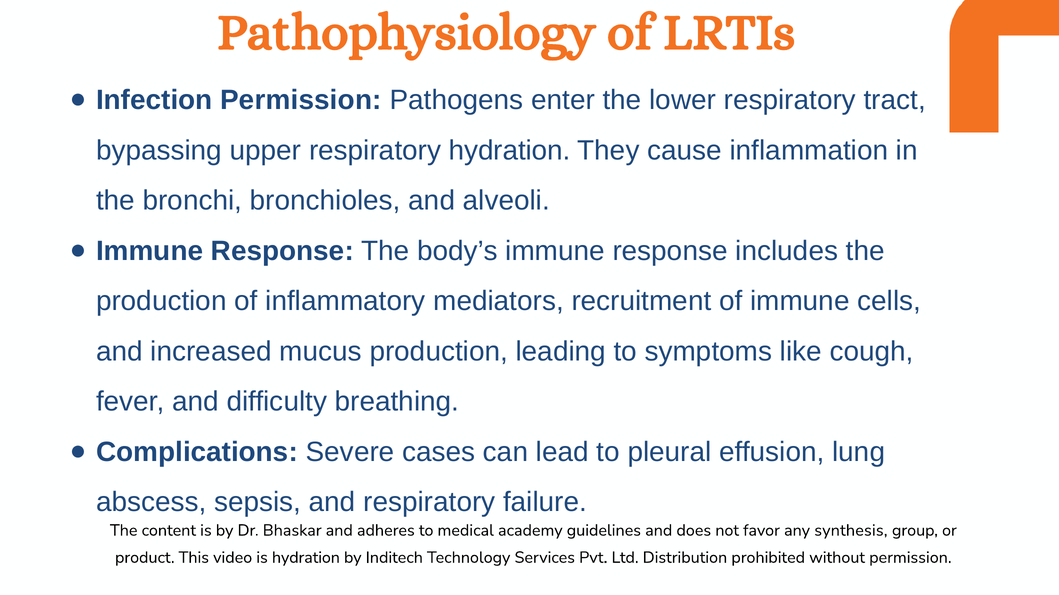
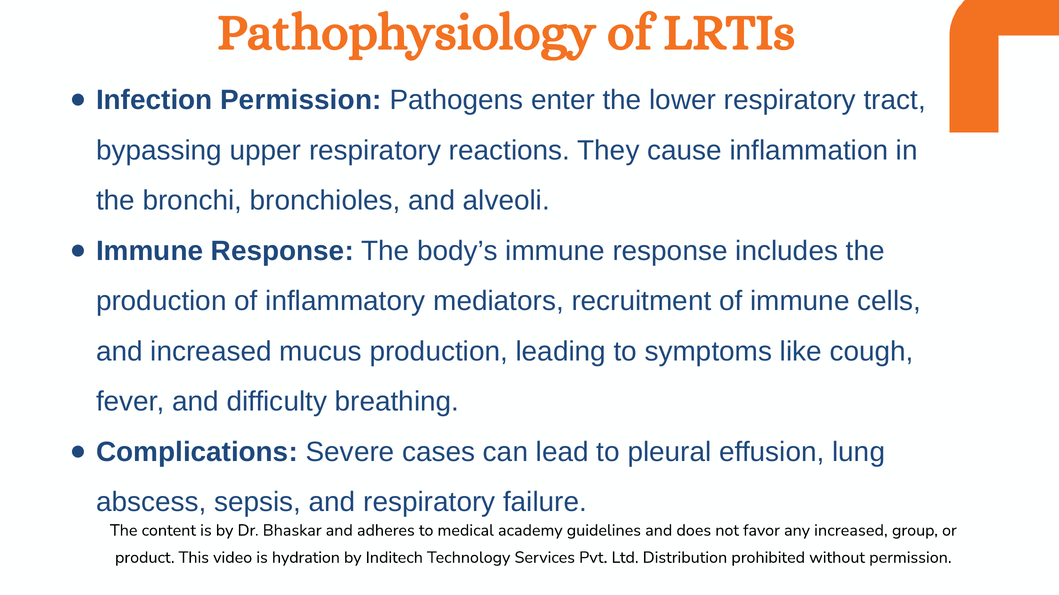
respiratory hydration: hydration -> reactions
any synthesis: synthesis -> increased
